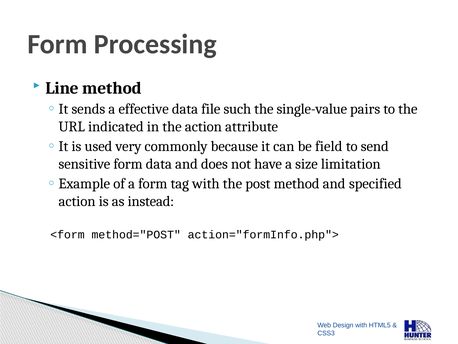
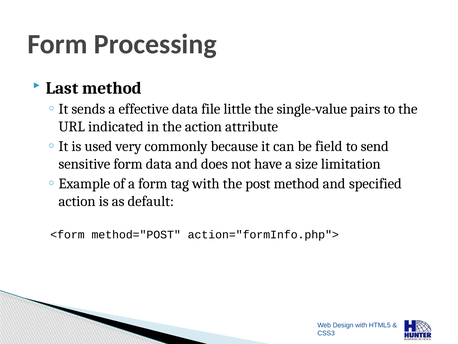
Line: Line -> Last
such: such -> little
instead: instead -> default
